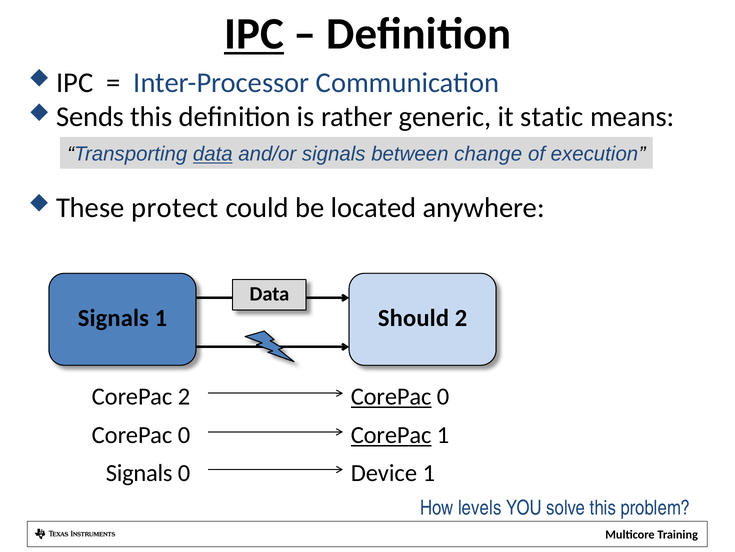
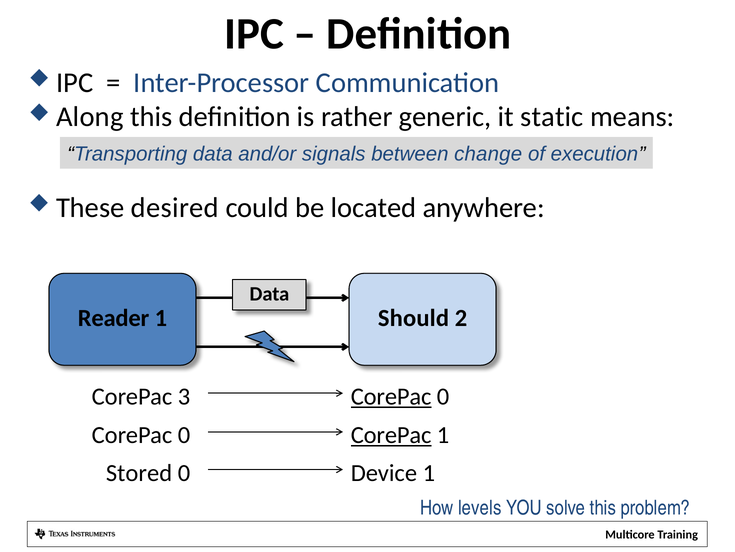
IPC at (254, 34) underline: present -> none
Sends: Sends -> Along
data at (213, 154) underline: present -> none
protect: protect -> desired
Signals at (113, 318): Signals -> Reader
CorePac 2: 2 -> 3
Signals at (139, 473): Signals -> Stored
